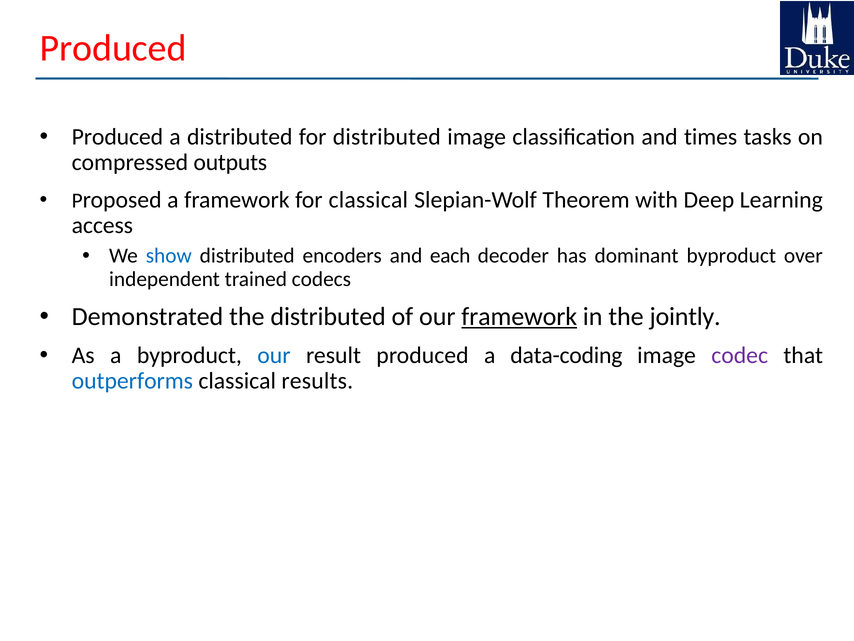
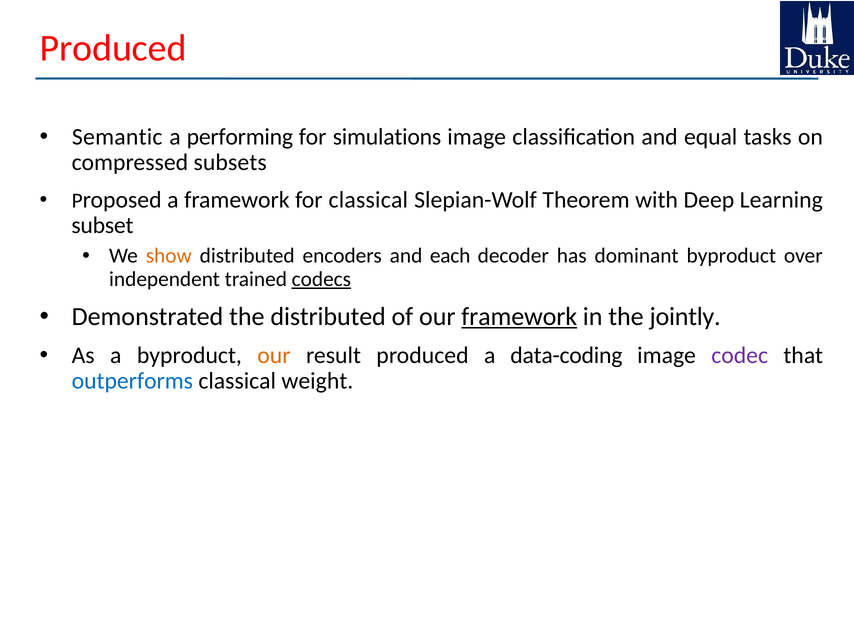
Produced at (117, 137): Produced -> Semantic
a distributed: distributed -> performing
for distributed: distributed -> simulations
times: times -> equal
outputs: outputs -> subsets
access: access -> subset
show colour: blue -> orange
codecs underline: none -> present
our at (274, 355) colour: blue -> orange
results: results -> weight
